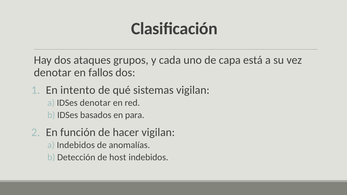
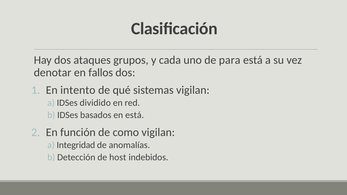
capa: capa -> para
IDSes denotar: denotar -> dividido
en para: para -> está
hacer: hacer -> como
a Indebidos: Indebidos -> Integridad
